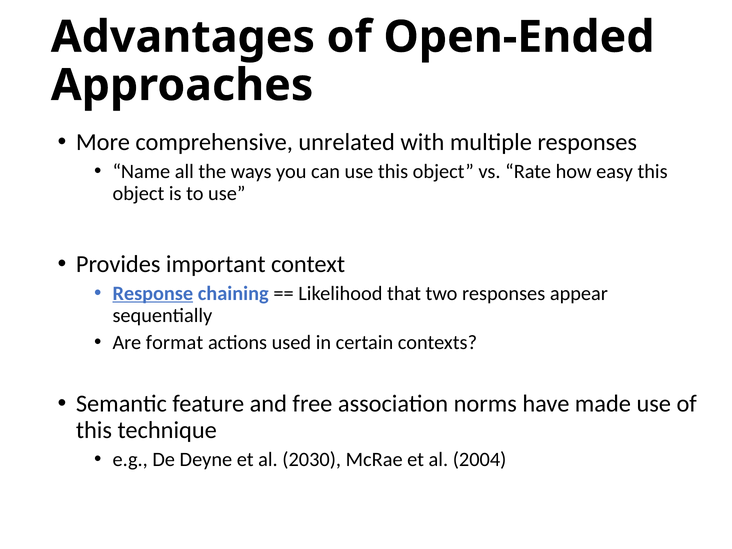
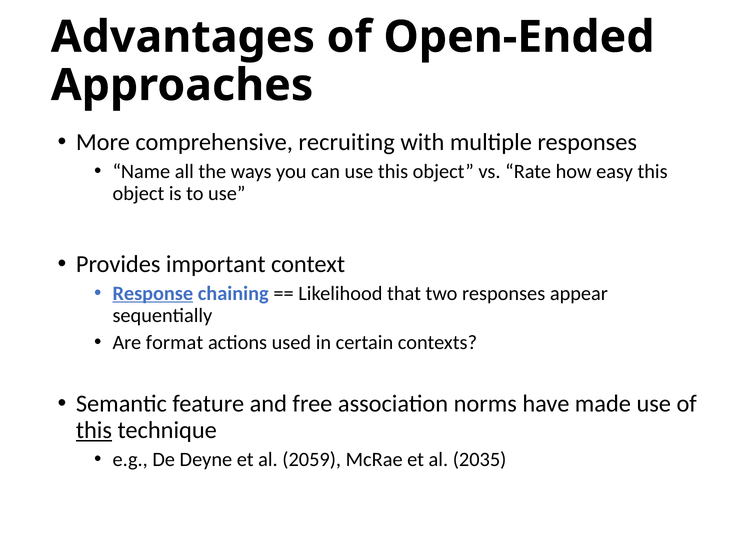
unrelated: unrelated -> recruiting
this at (94, 430) underline: none -> present
2030: 2030 -> 2059
2004: 2004 -> 2035
